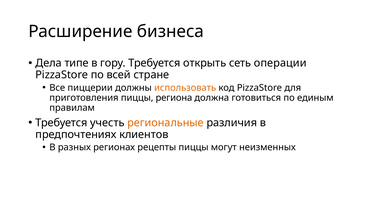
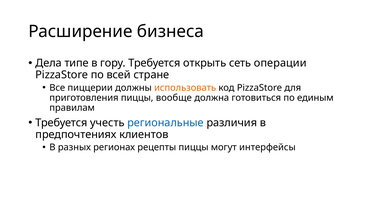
региона: региона -> вообще
региональные colour: orange -> blue
неизменных: неизменных -> интерфейсы
